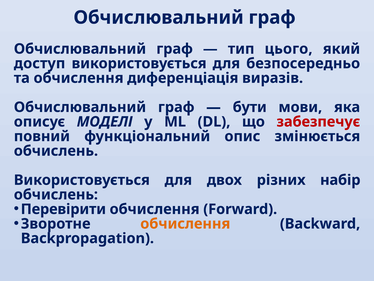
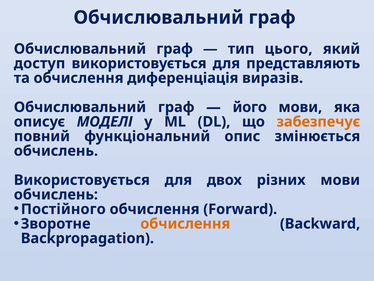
безпосередньо: безпосередньо -> представляють
бути: бути -> його
забезпечує colour: red -> orange
різних набір: набір -> мови
Перевірити: Перевірити -> Постійного
